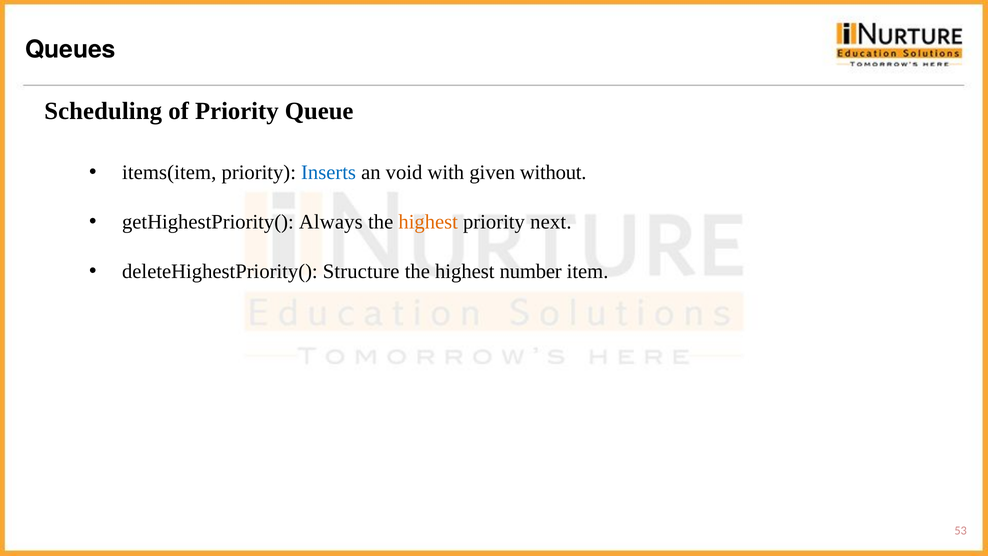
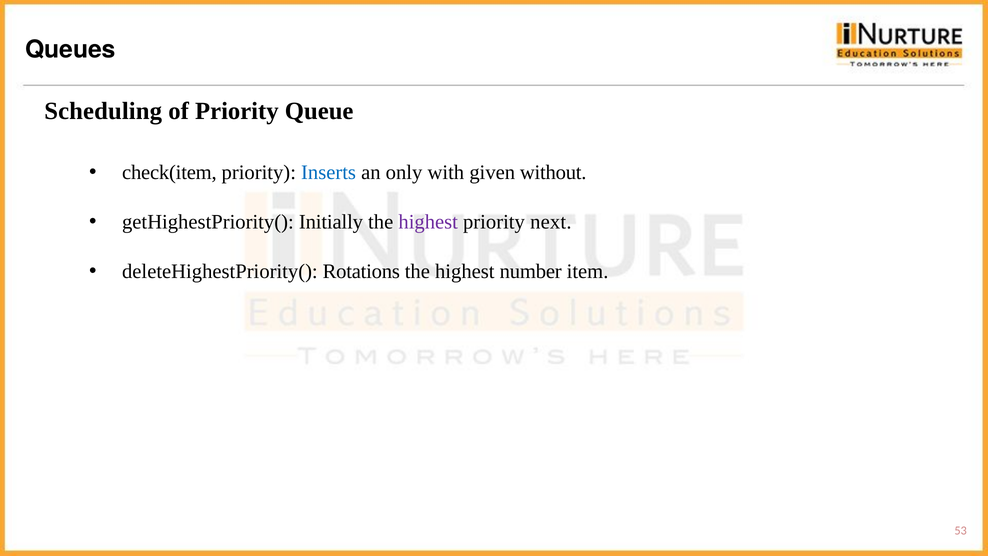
items(item: items(item -> check(item
void: void -> only
Always: Always -> Initially
highest at (428, 222) colour: orange -> purple
Structure: Structure -> Rotations
